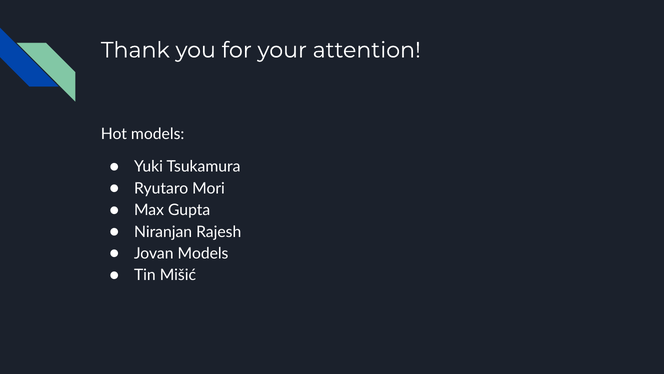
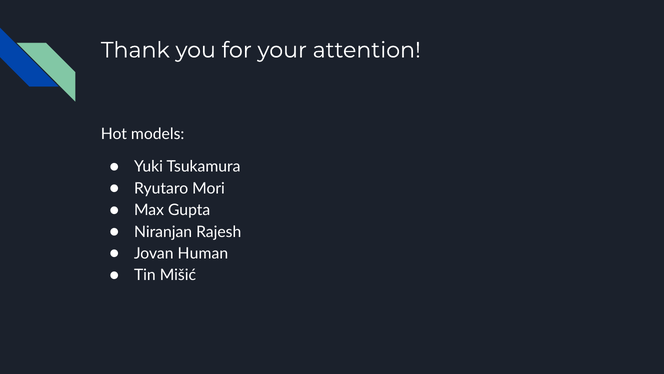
Jovan Models: Models -> Human
